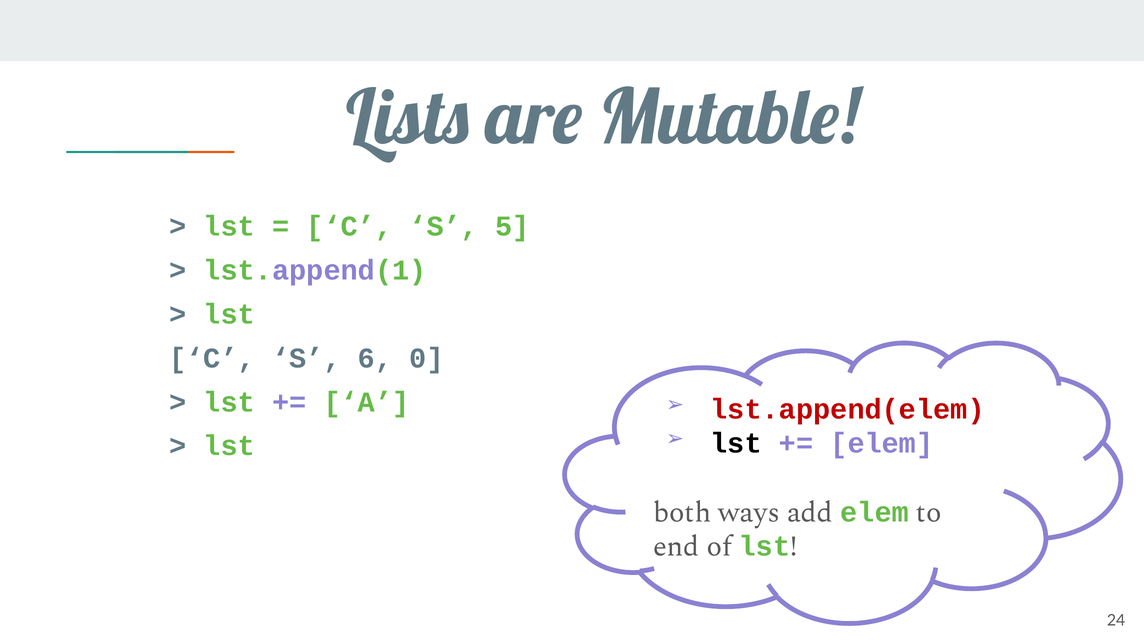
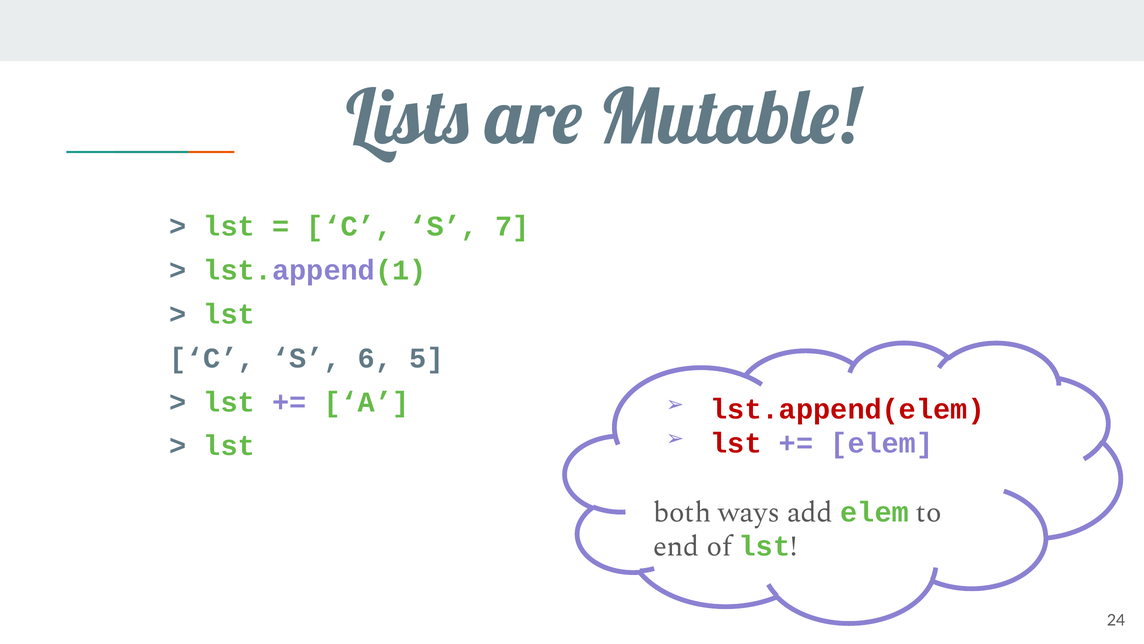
5: 5 -> 7
0: 0 -> 5
lst at (736, 443) colour: black -> red
